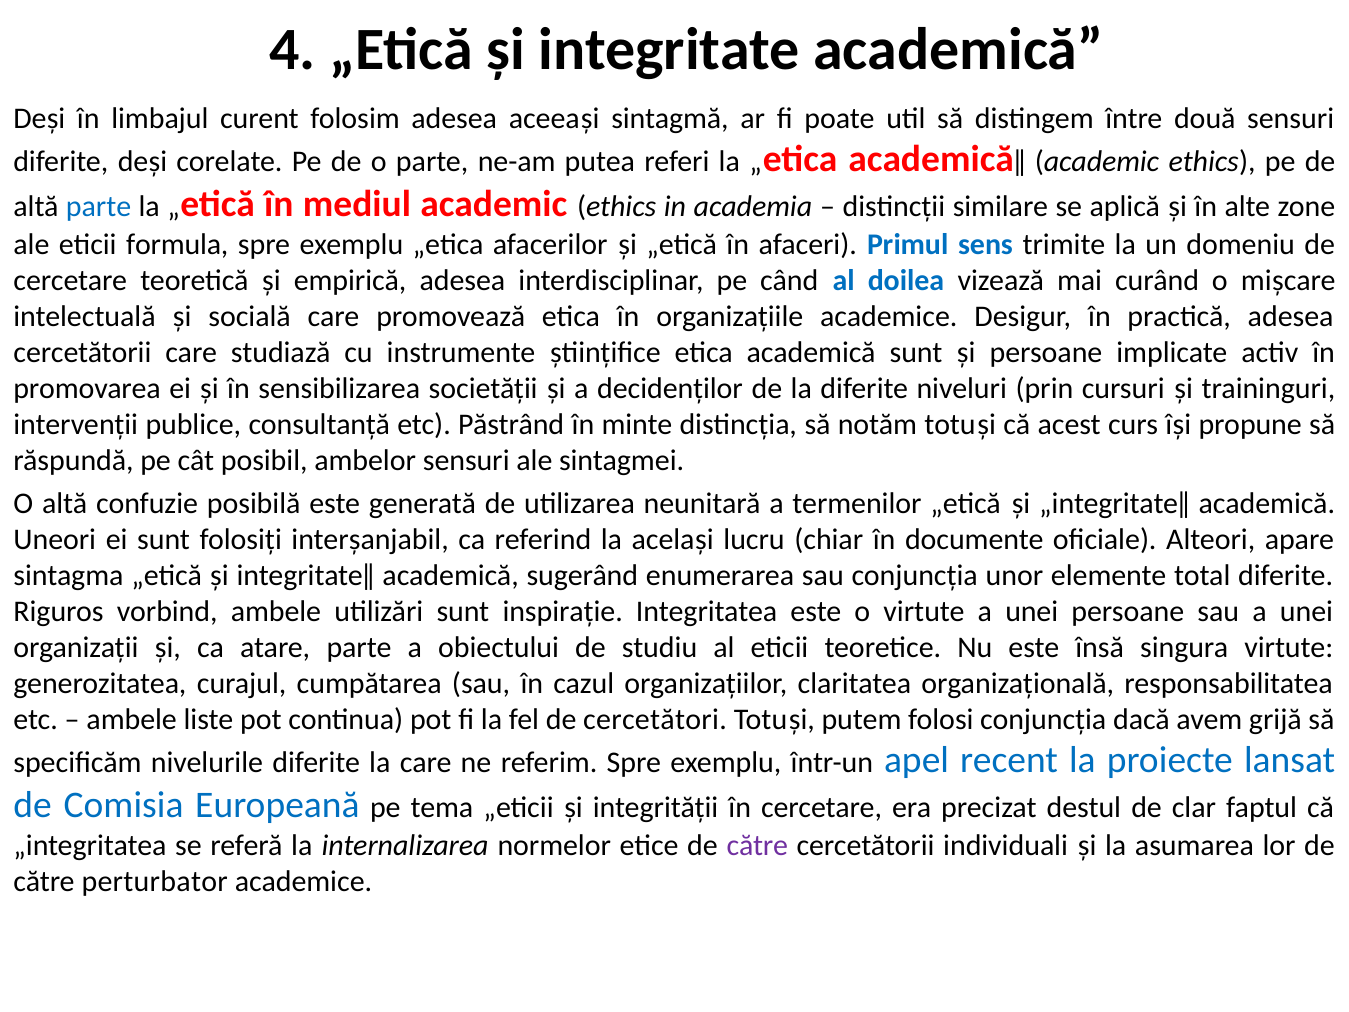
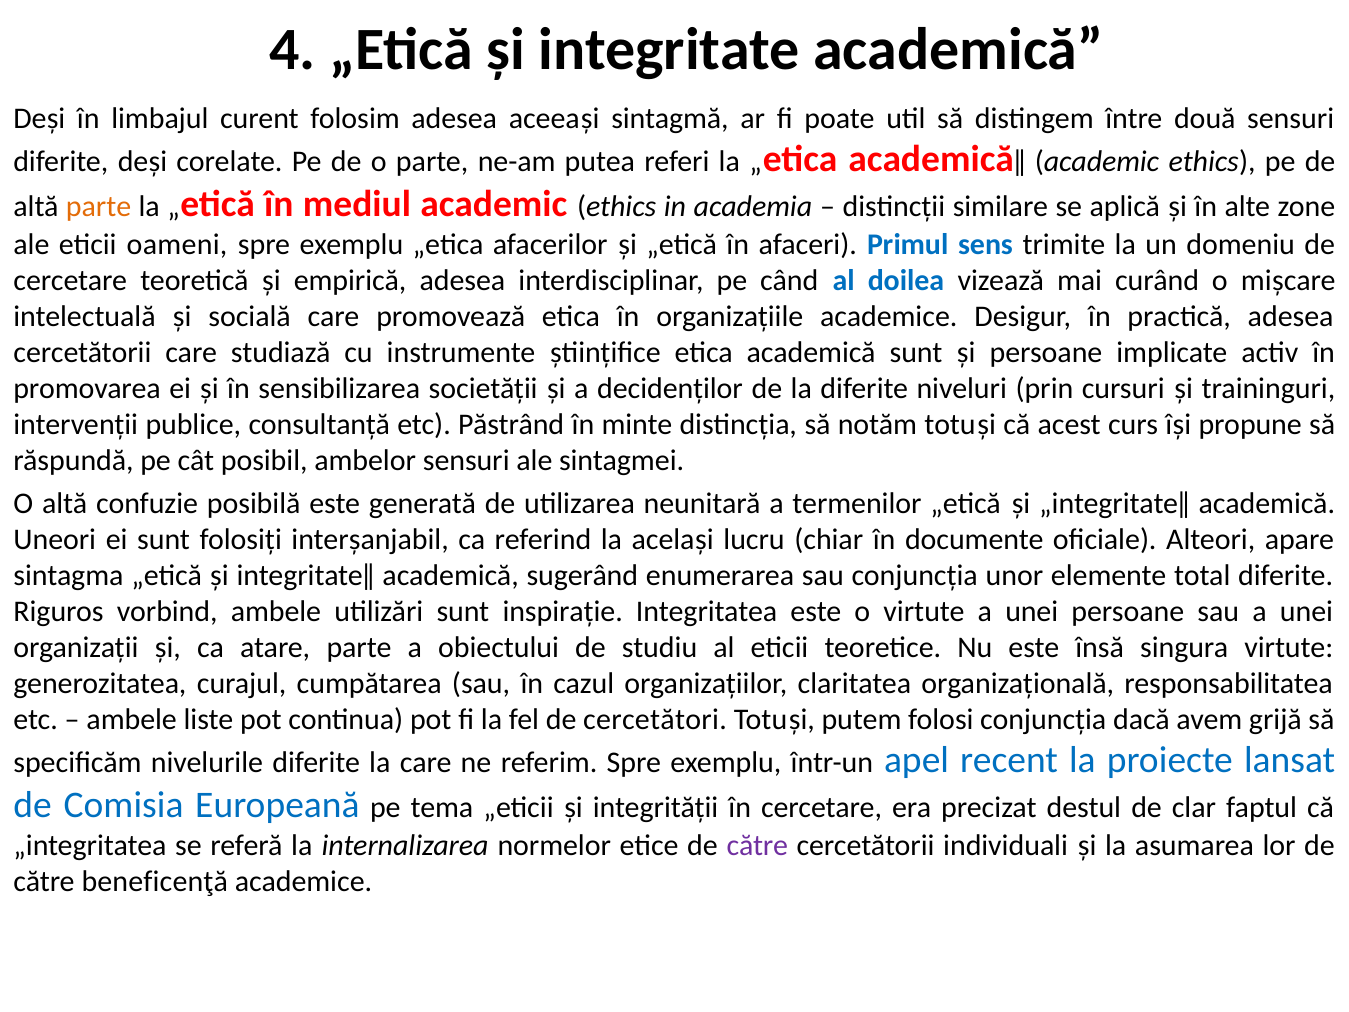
parte at (99, 207) colour: blue -> orange
formula: formula -> oameni
perturbator: perturbator -> beneficenţă
